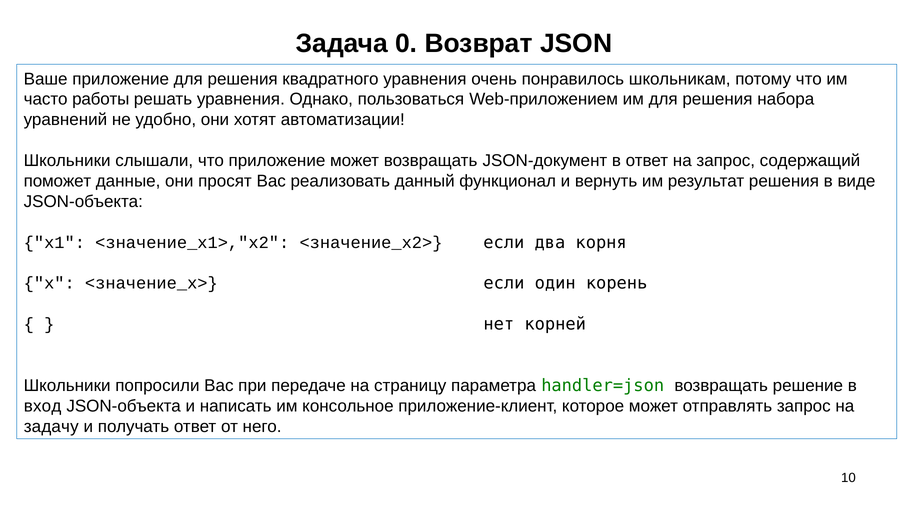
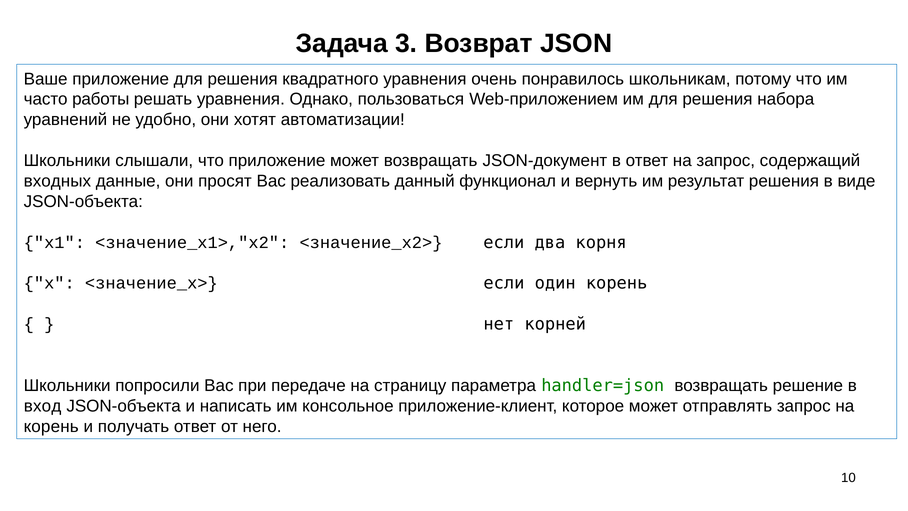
0: 0 -> 3
поможет: поможет -> входных
задачу at (51, 426): задачу -> корень
